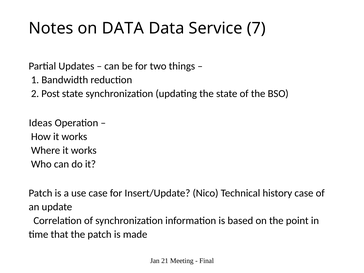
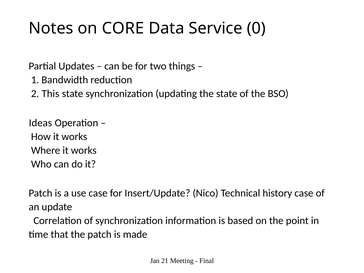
on DATA: DATA -> CORE
7: 7 -> 0
Post: Post -> This
